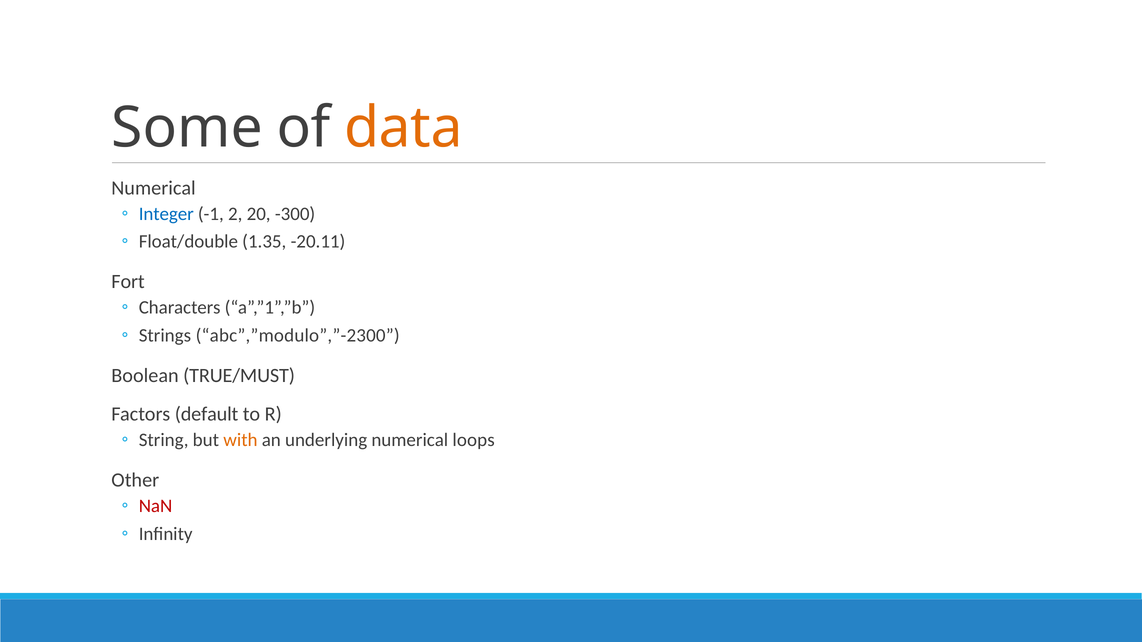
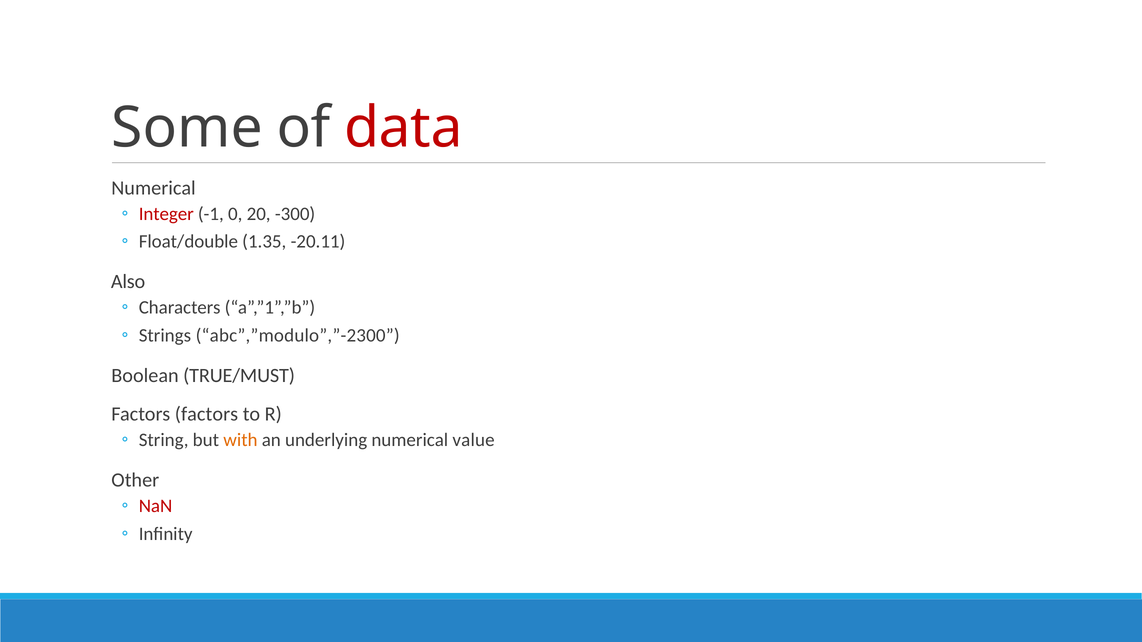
data colour: orange -> red
Integer colour: blue -> red
2: 2 -> 0
Fort: Fort -> Also
Factors default: default -> factors
loops: loops -> value
